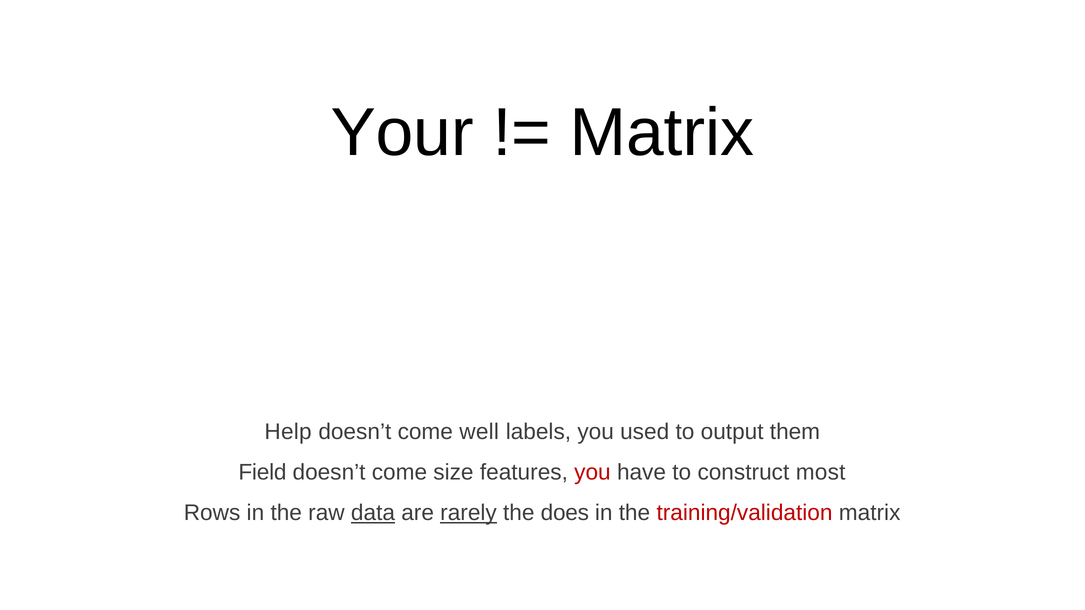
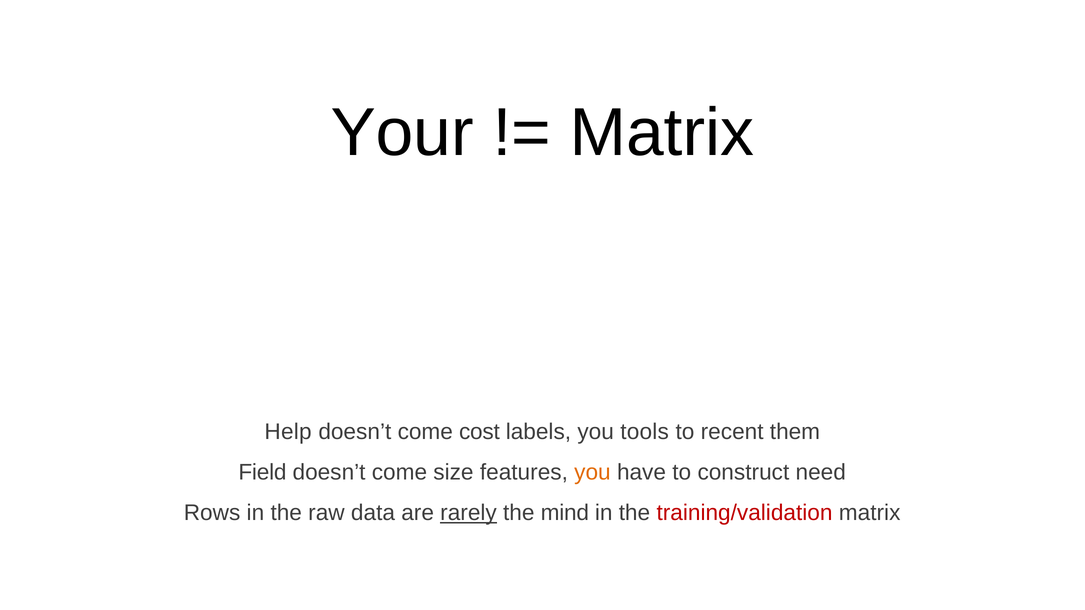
well: well -> cost
used: used -> tools
output: output -> recent
you at (592, 473) colour: red -> orange
most: most -> need
data underline: present -> none
does: does -> mind
